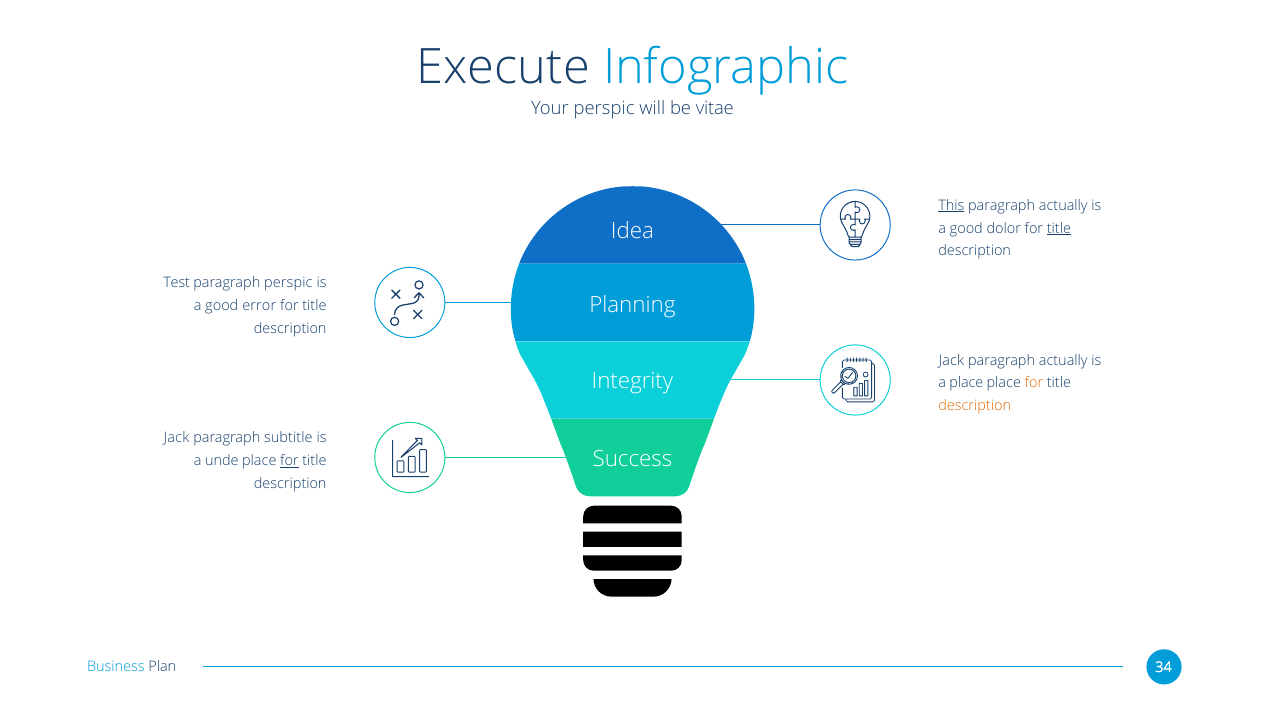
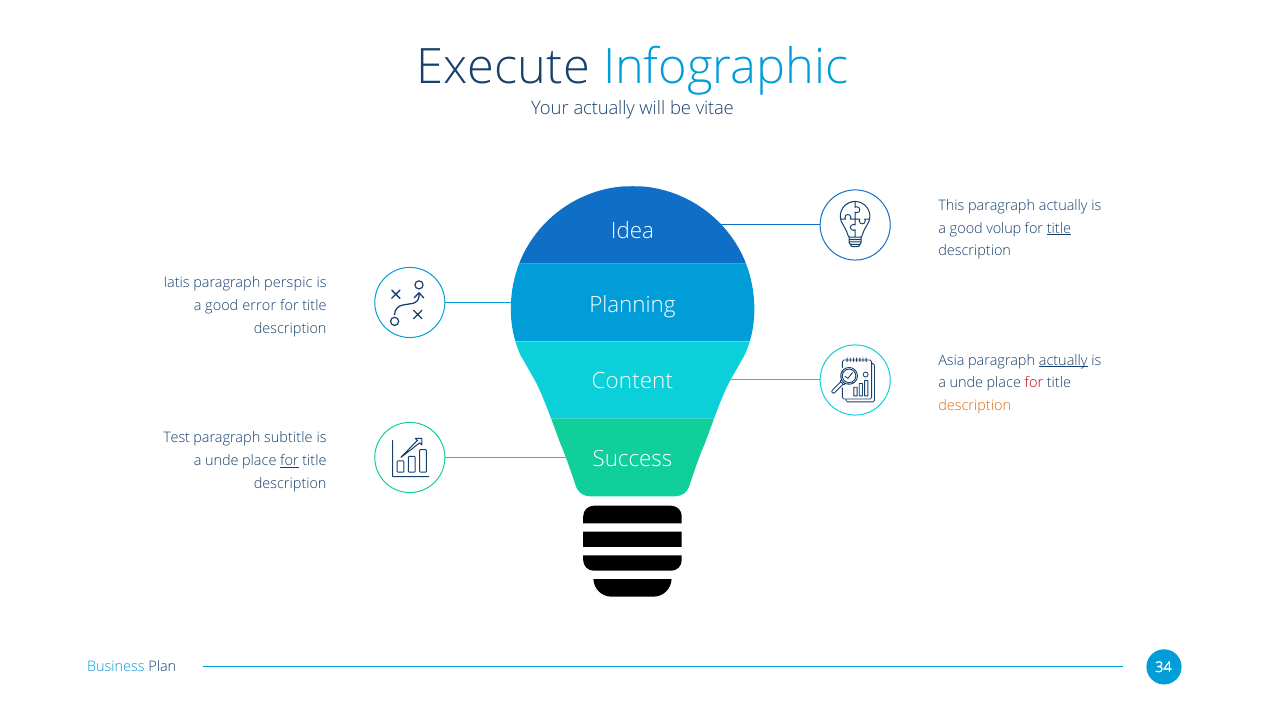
Your perspic: perspic -> actually
This underline: present -> none
dolor: dolor -> volup
Test: Test -> Iatis
Jack at (951, 360): Jack -> Asia
actually at (1063, 360) underline: none -> present
Integrity: Integrity -> Content
place at (966, 383): place -> unde
for at (1034, 383) colour: orange -> red
Jack at (176, 438): Jack -> Test
